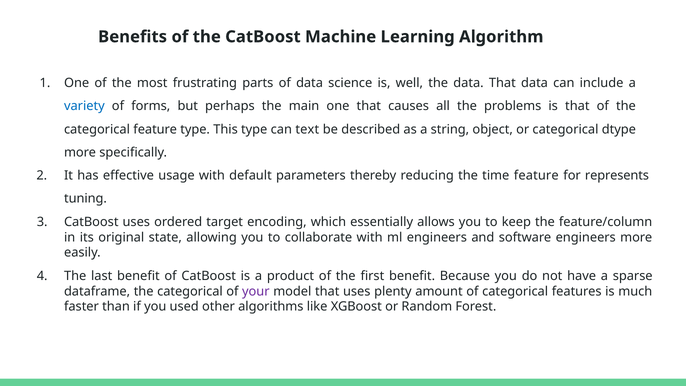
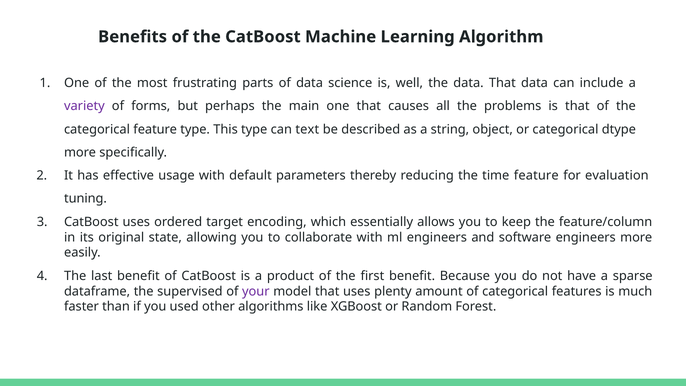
variety colour: blue -> purple
represents: represents -> evaluation
dataframe the categorical: categorical -> supervised
